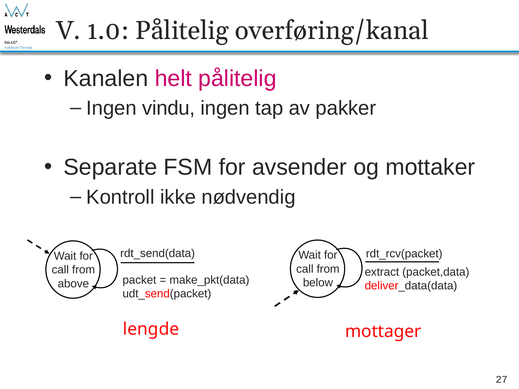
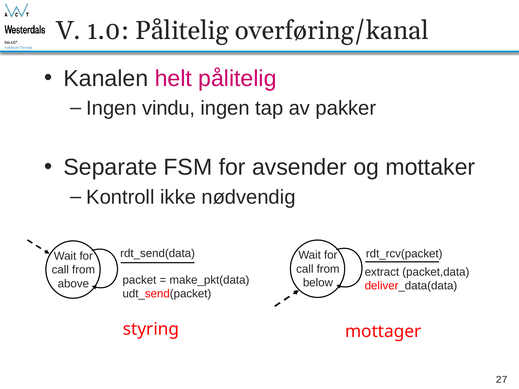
lengde: lengde -> styring
